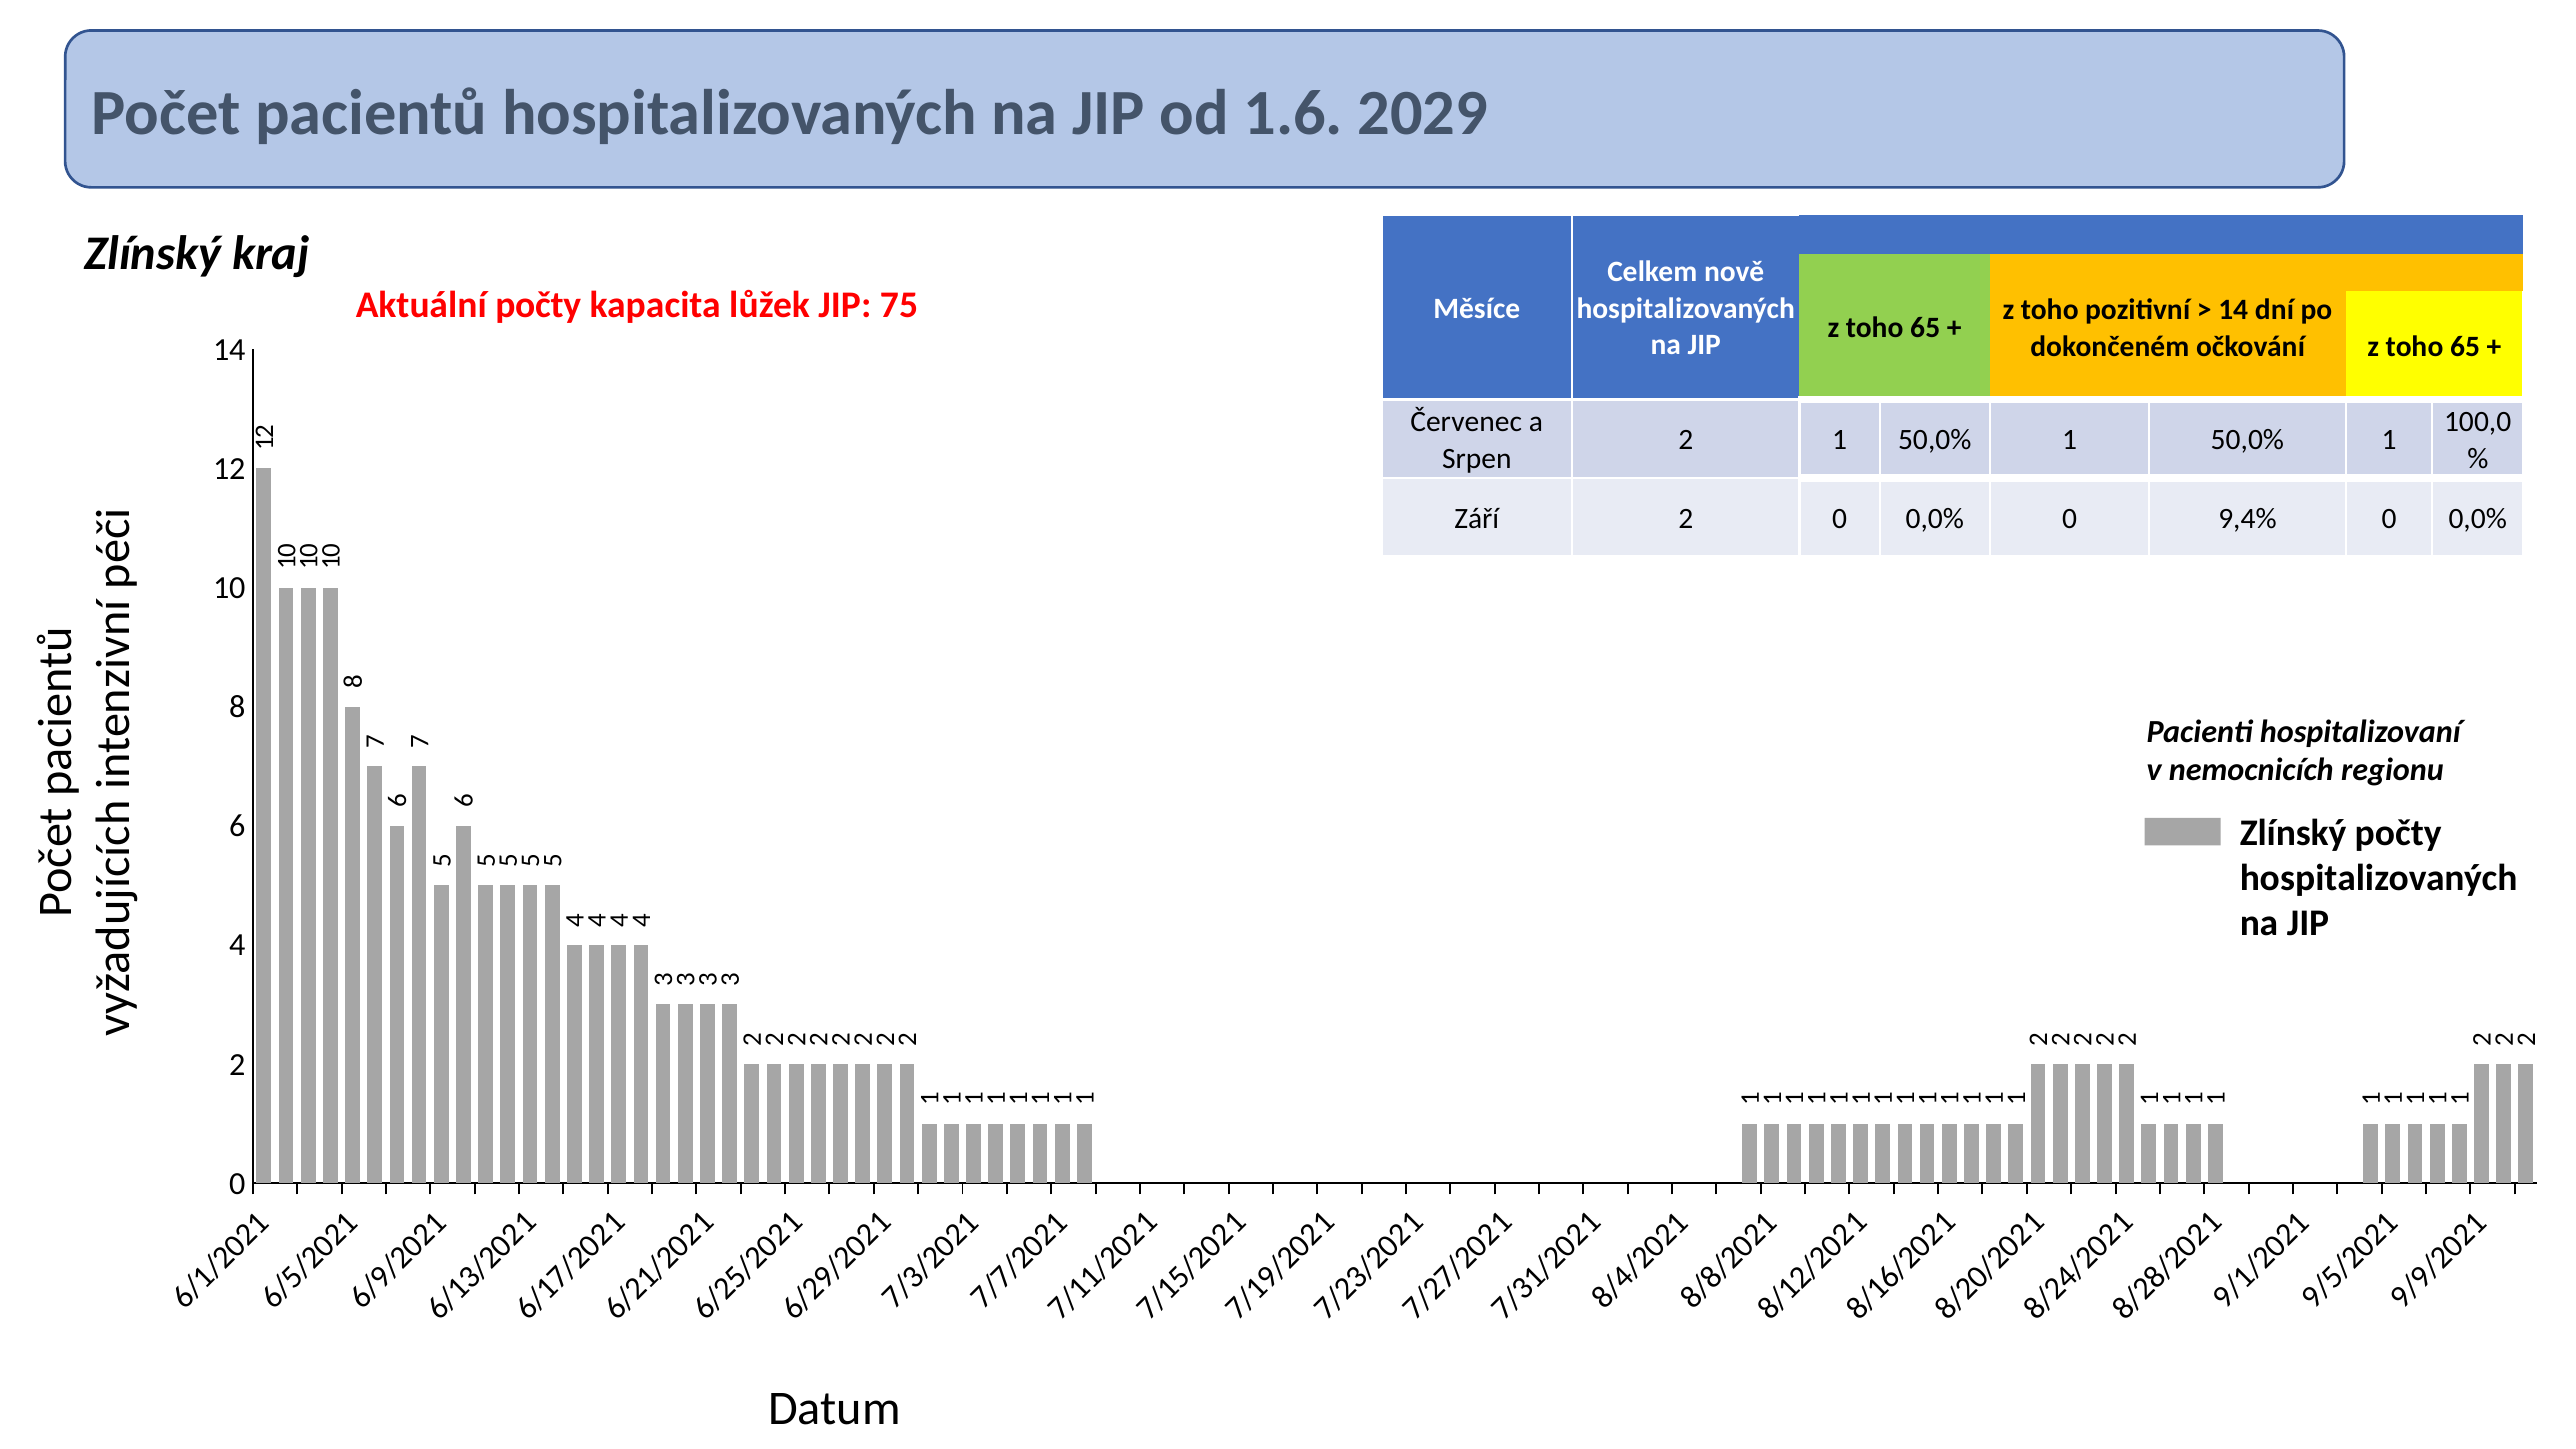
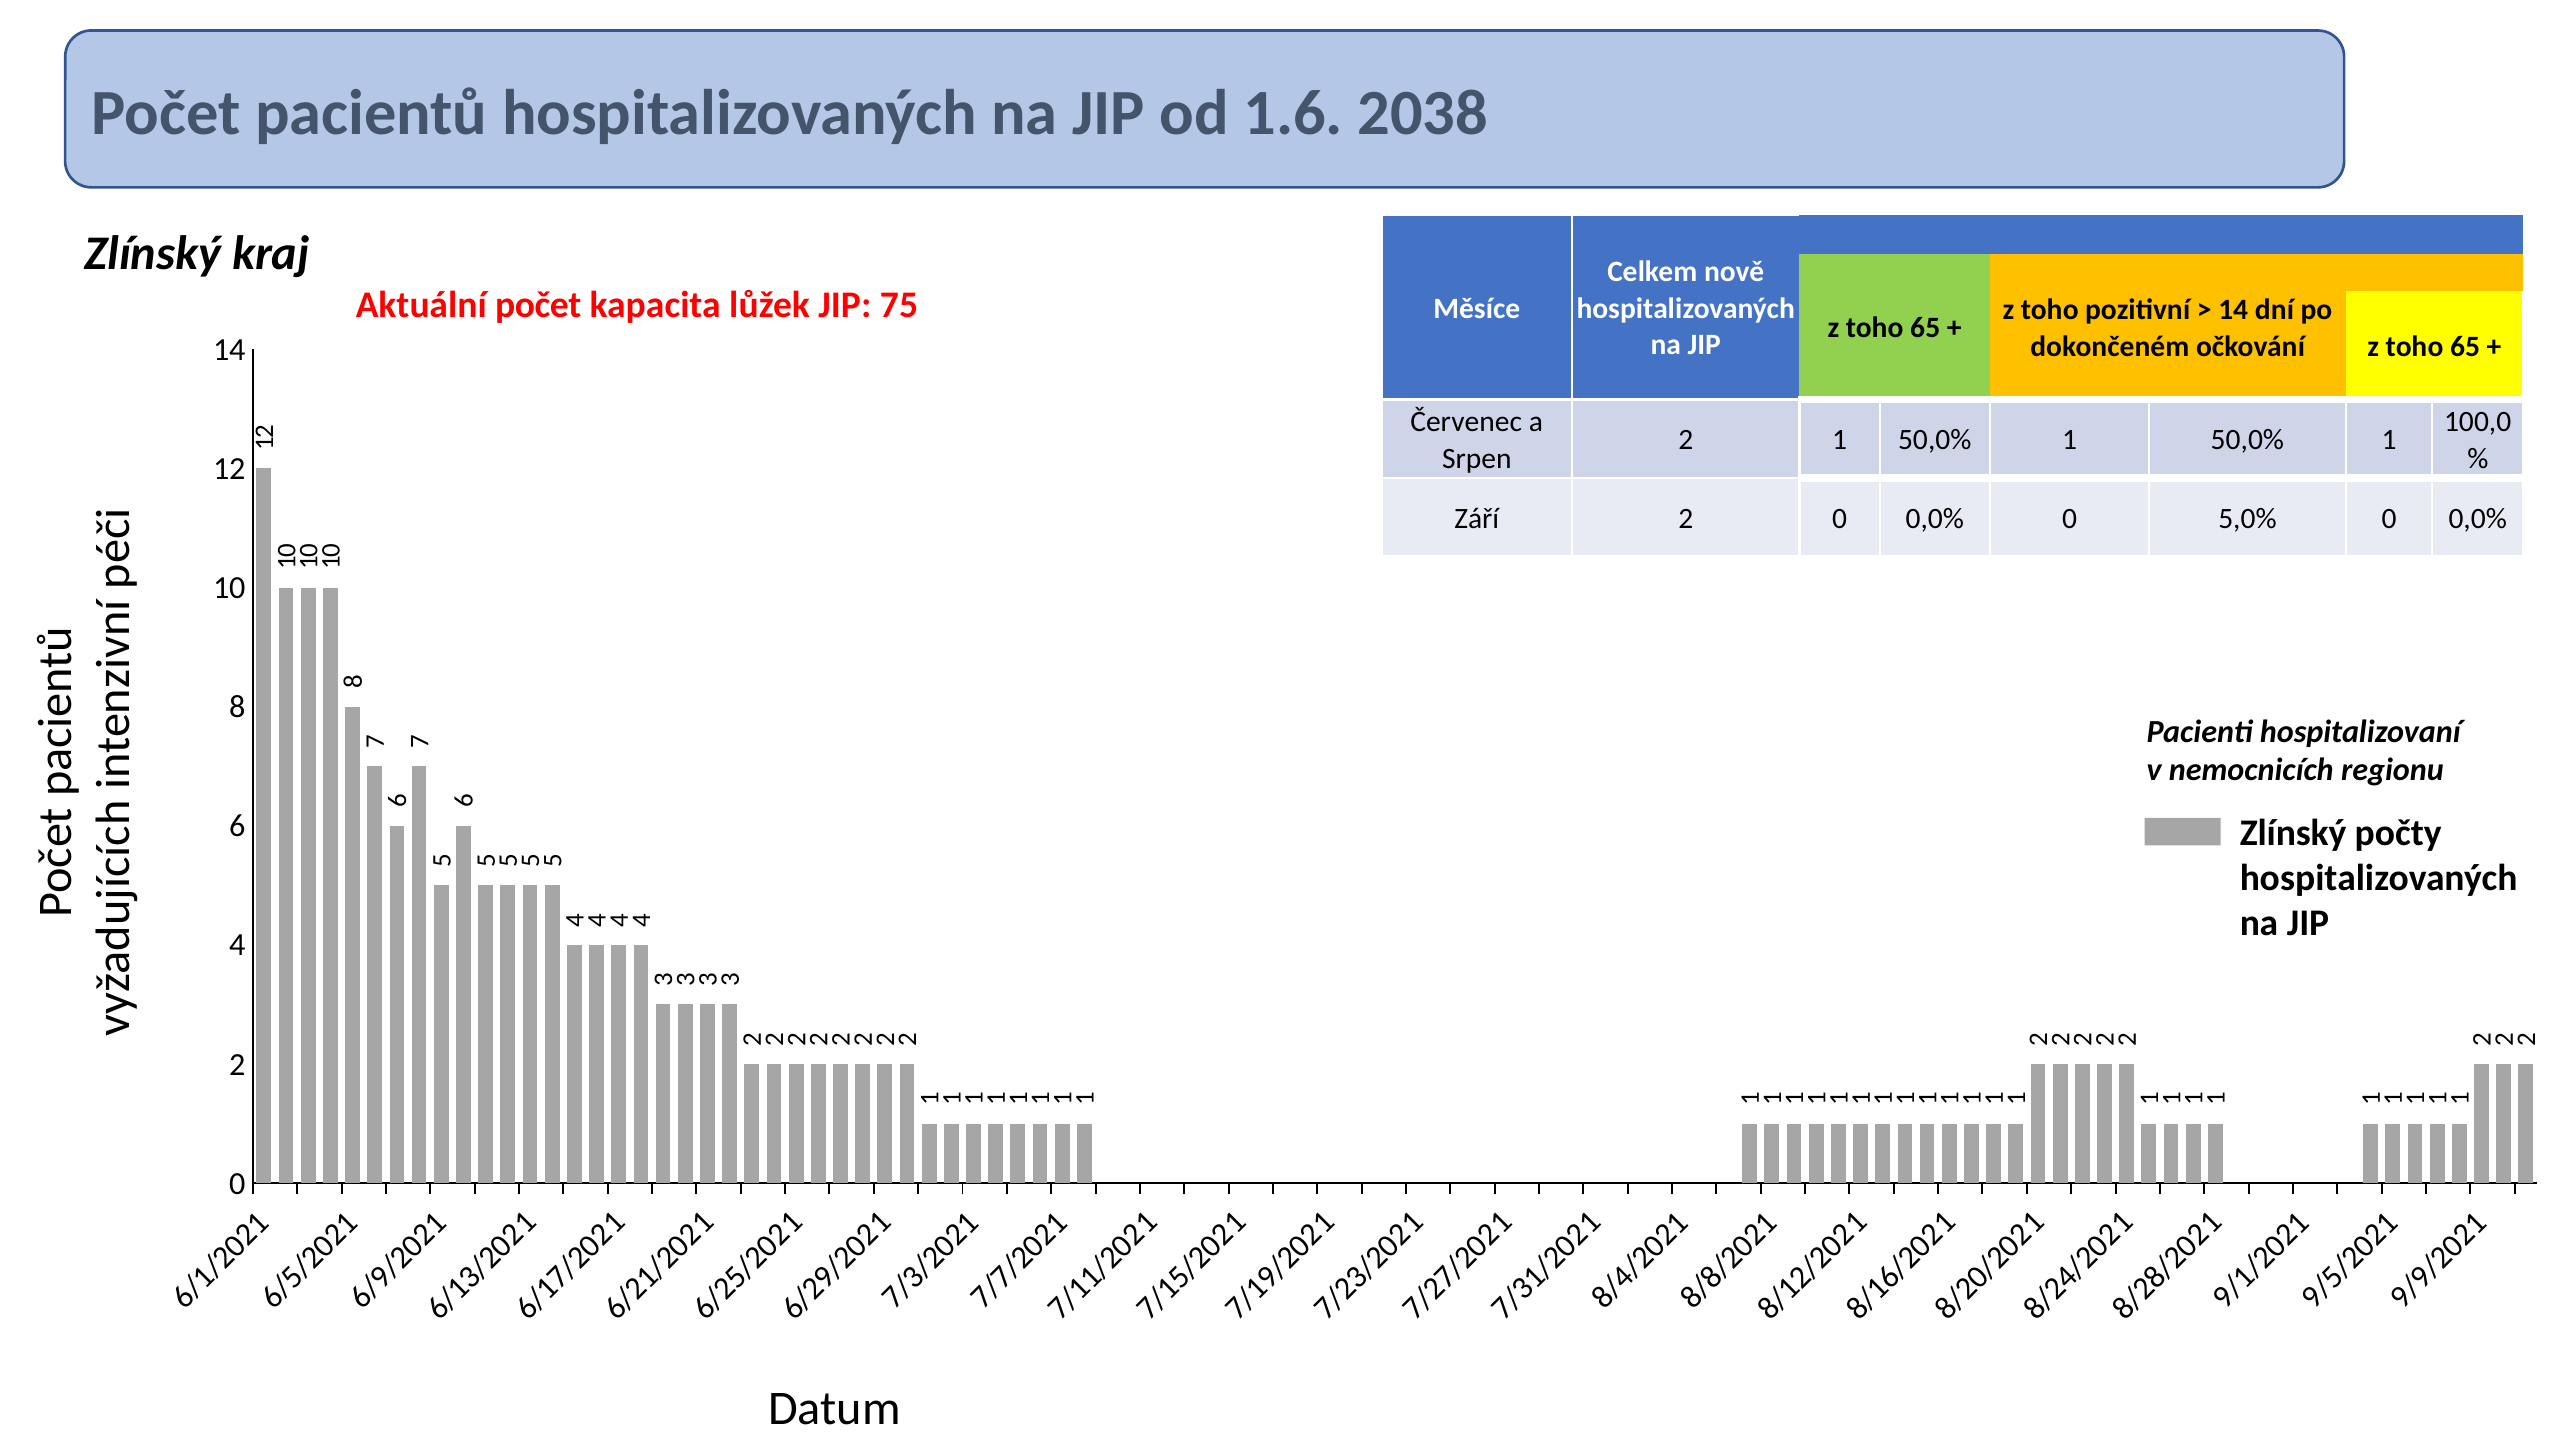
2029: 2029 -> 2038
Aktuální počty: počty -> počet
9,4%: 9,4% -> 5,0%
